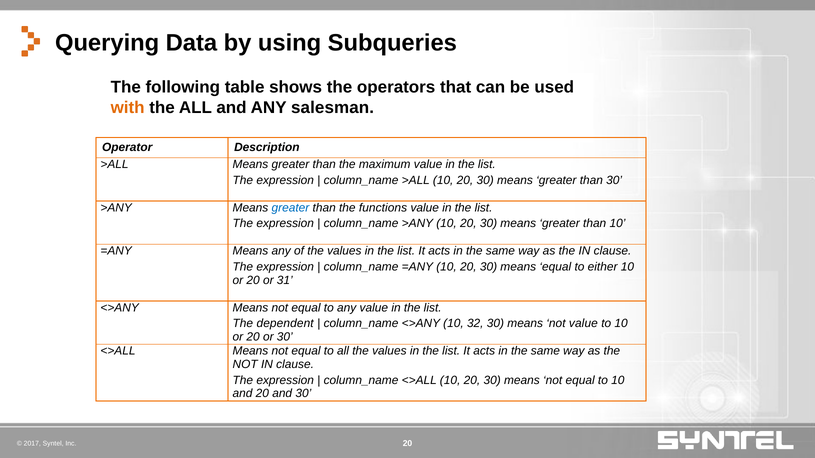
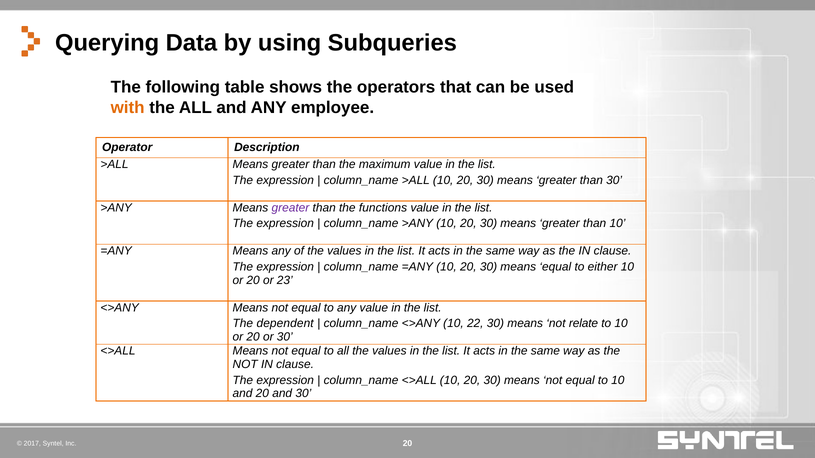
salesman: salesman -> employee
greater at (290, 208) colour: blue -> purple
31: 31 -> 23
32: 32 -> 22
not value: value -> relate
